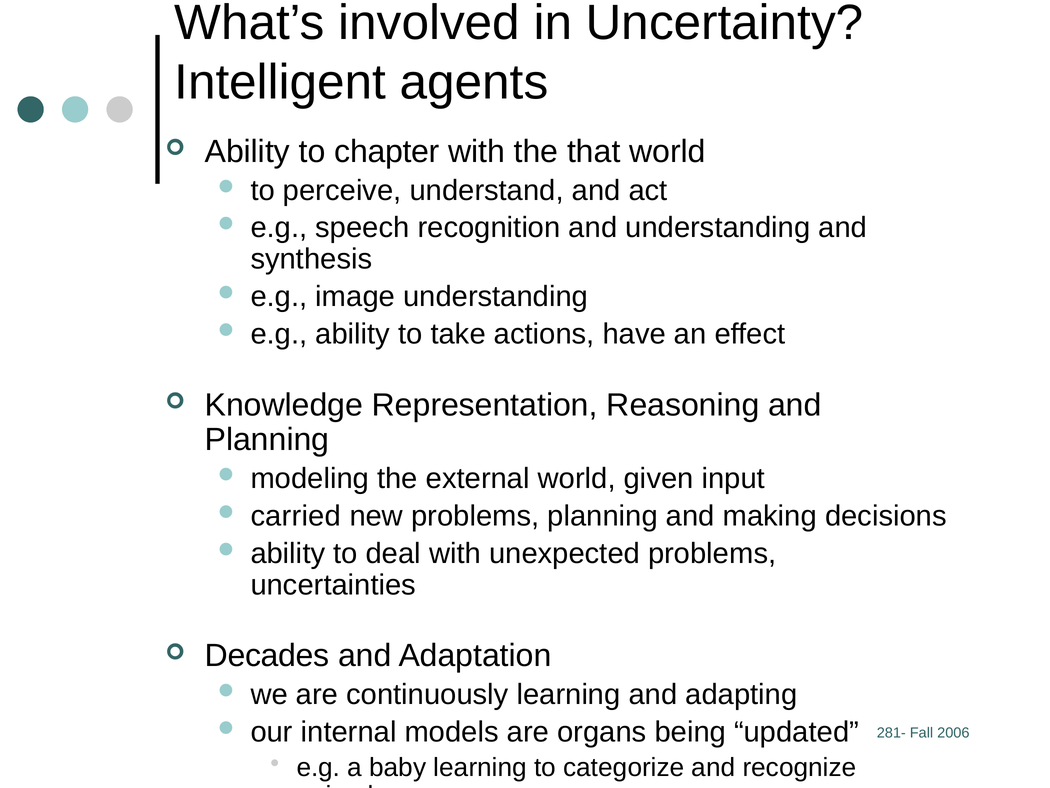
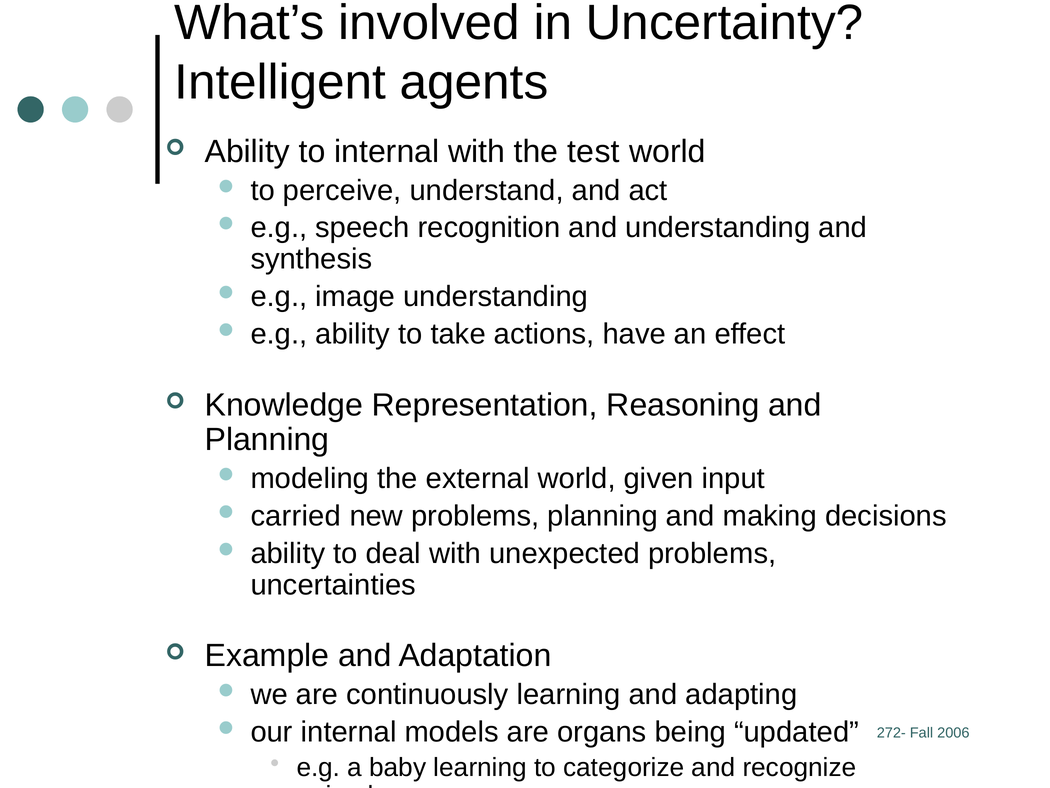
to chapter: chapter -> internal
that: that -> test
Decades: Decades -> Example
281-: 281- -> 272-
